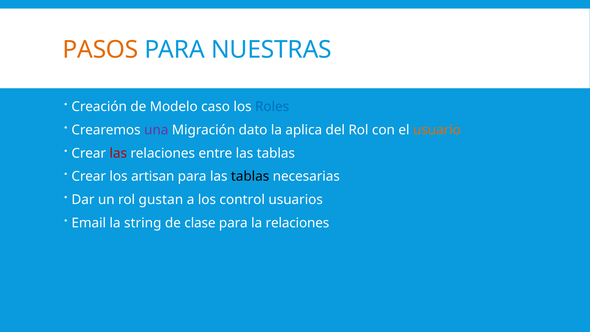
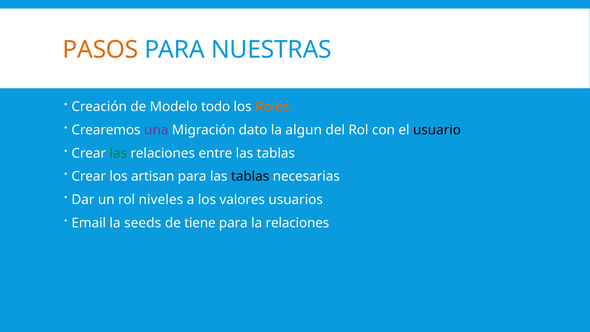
caso: caso -> todo
Roles colour: blue -> orange
aplica: aplica -> algun
usuario colour: orange -> black
las at (118, 153) colour: red -> green
gustan: gustan -> niveles
control: control -> valores
string: string -> seeds
clase: clase -> tiene
